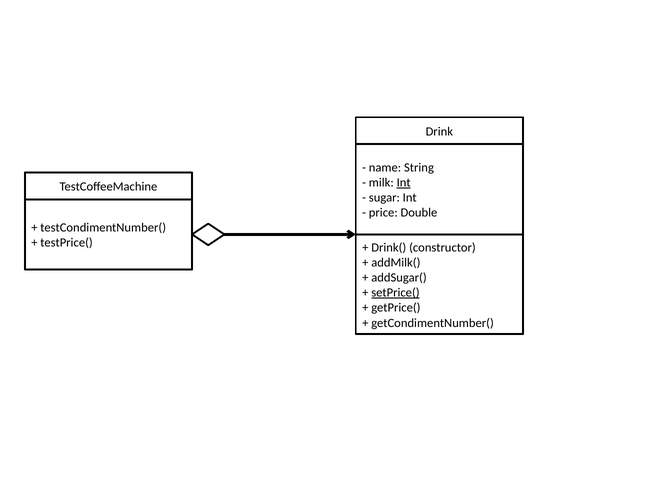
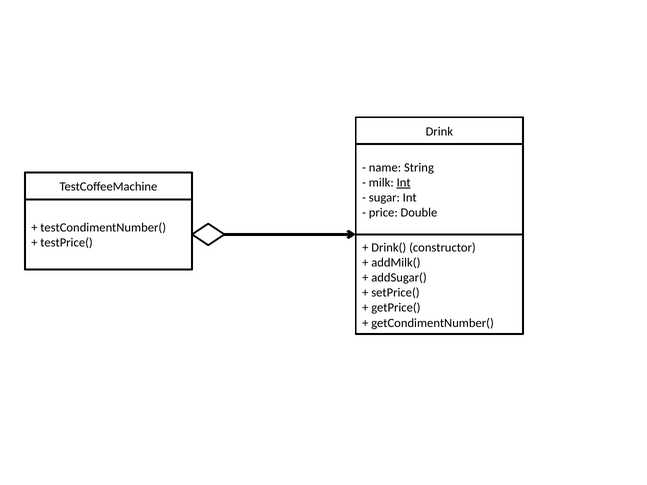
setPrice( underline: present -> none
